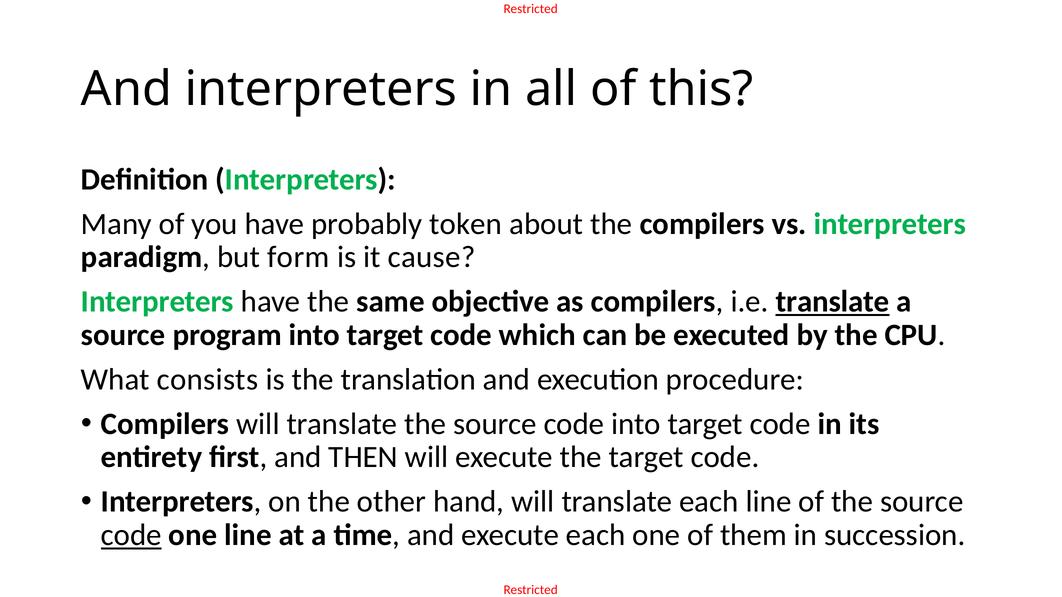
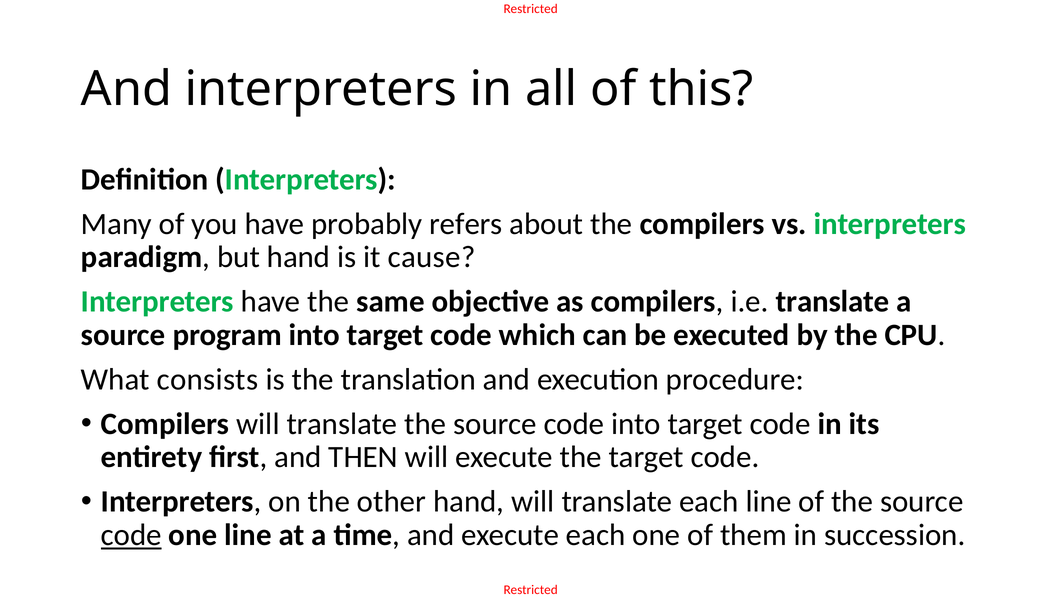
token: token -> refers
but form: form -> hand
translate at (833, 302) underline: present -> none
